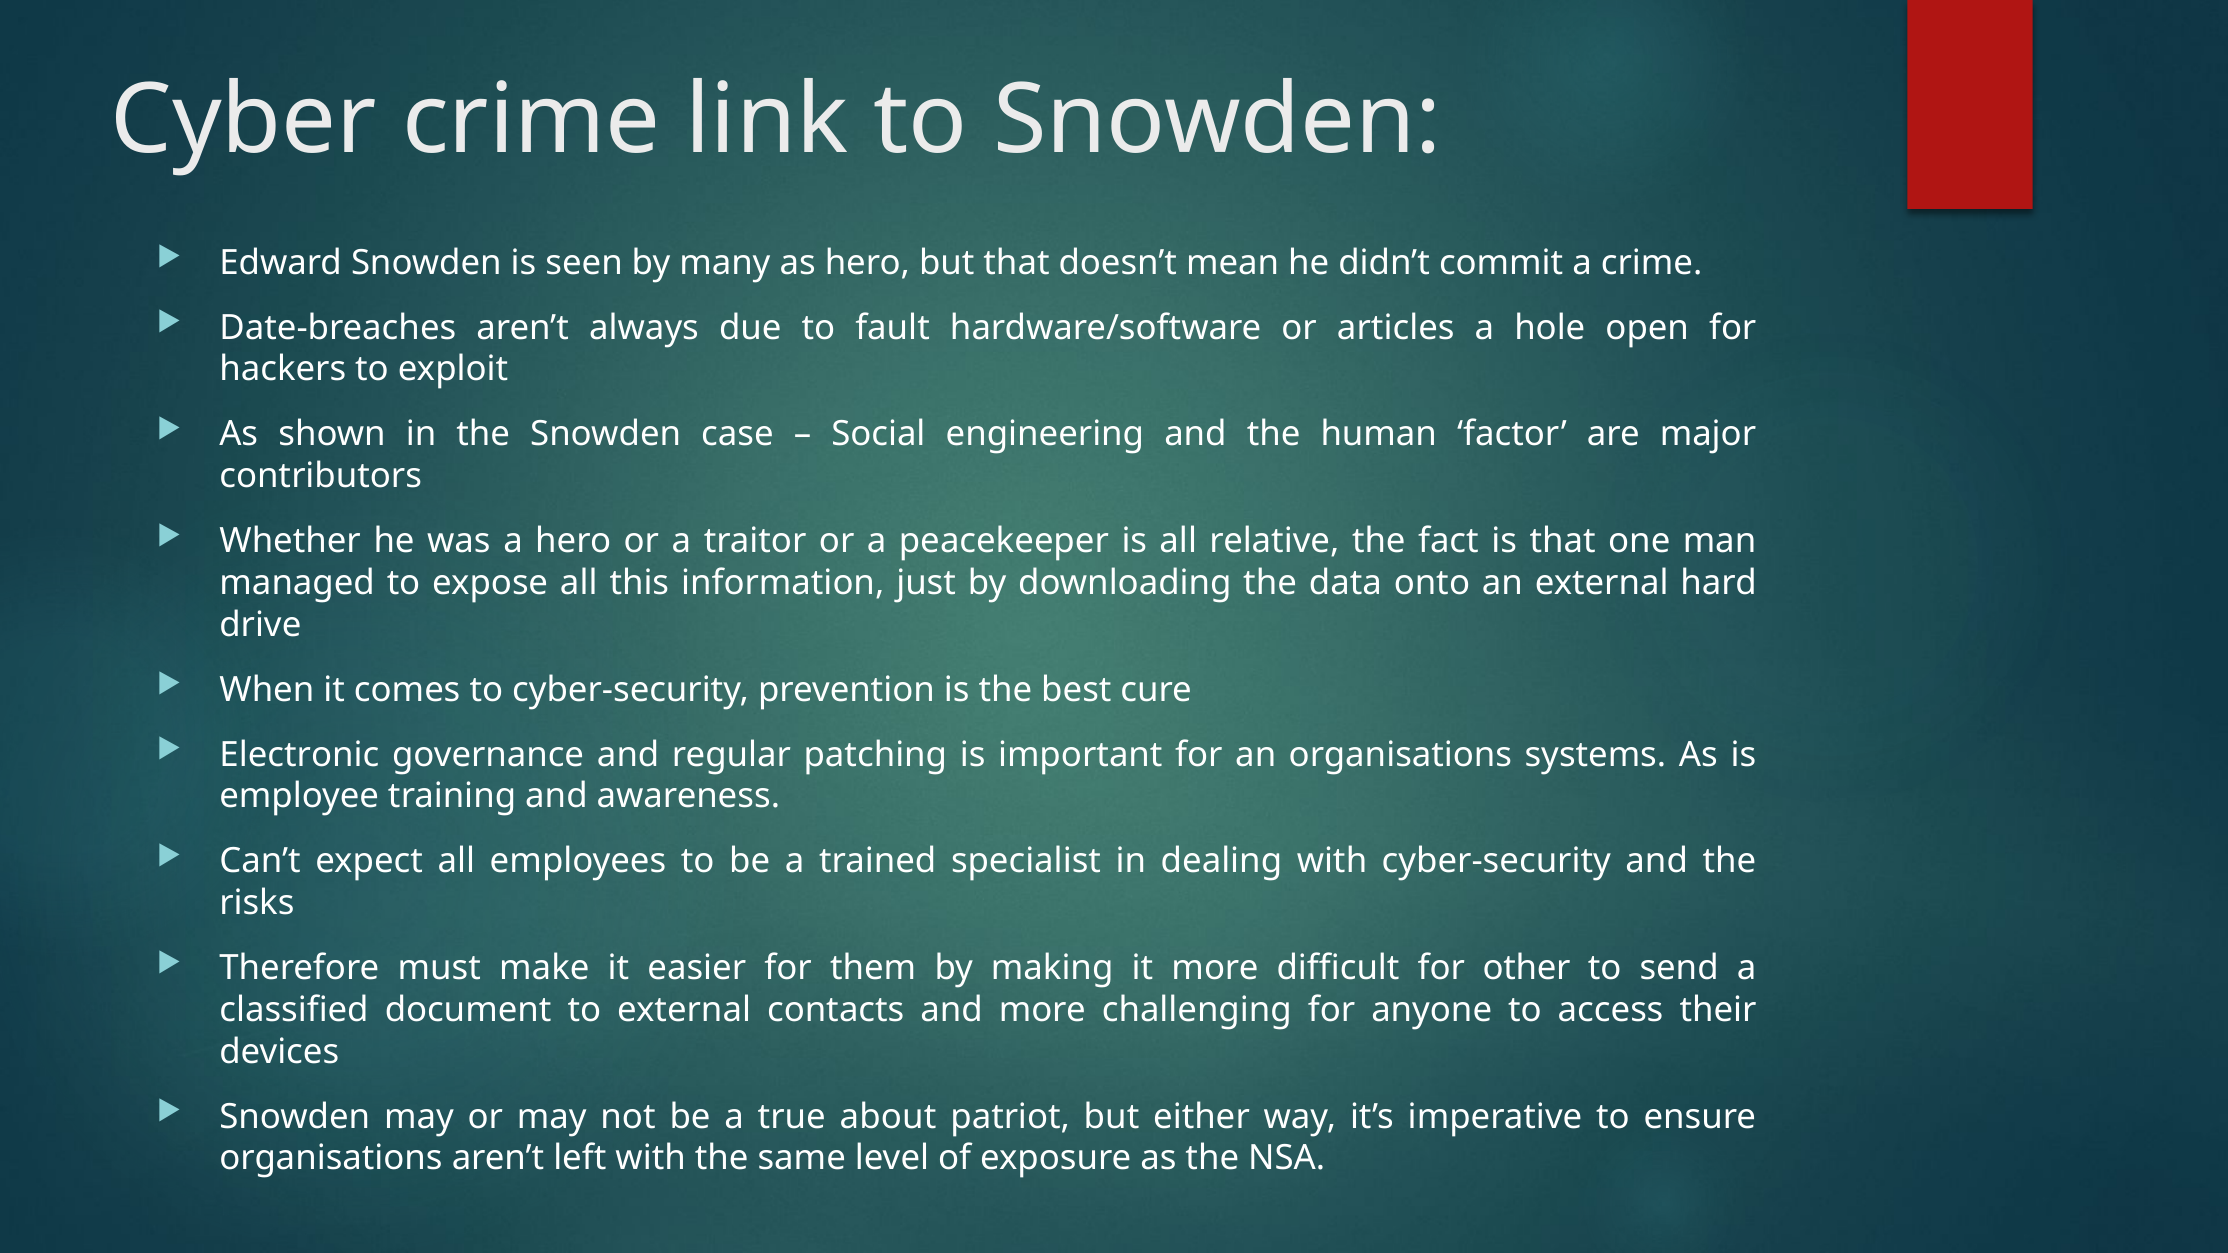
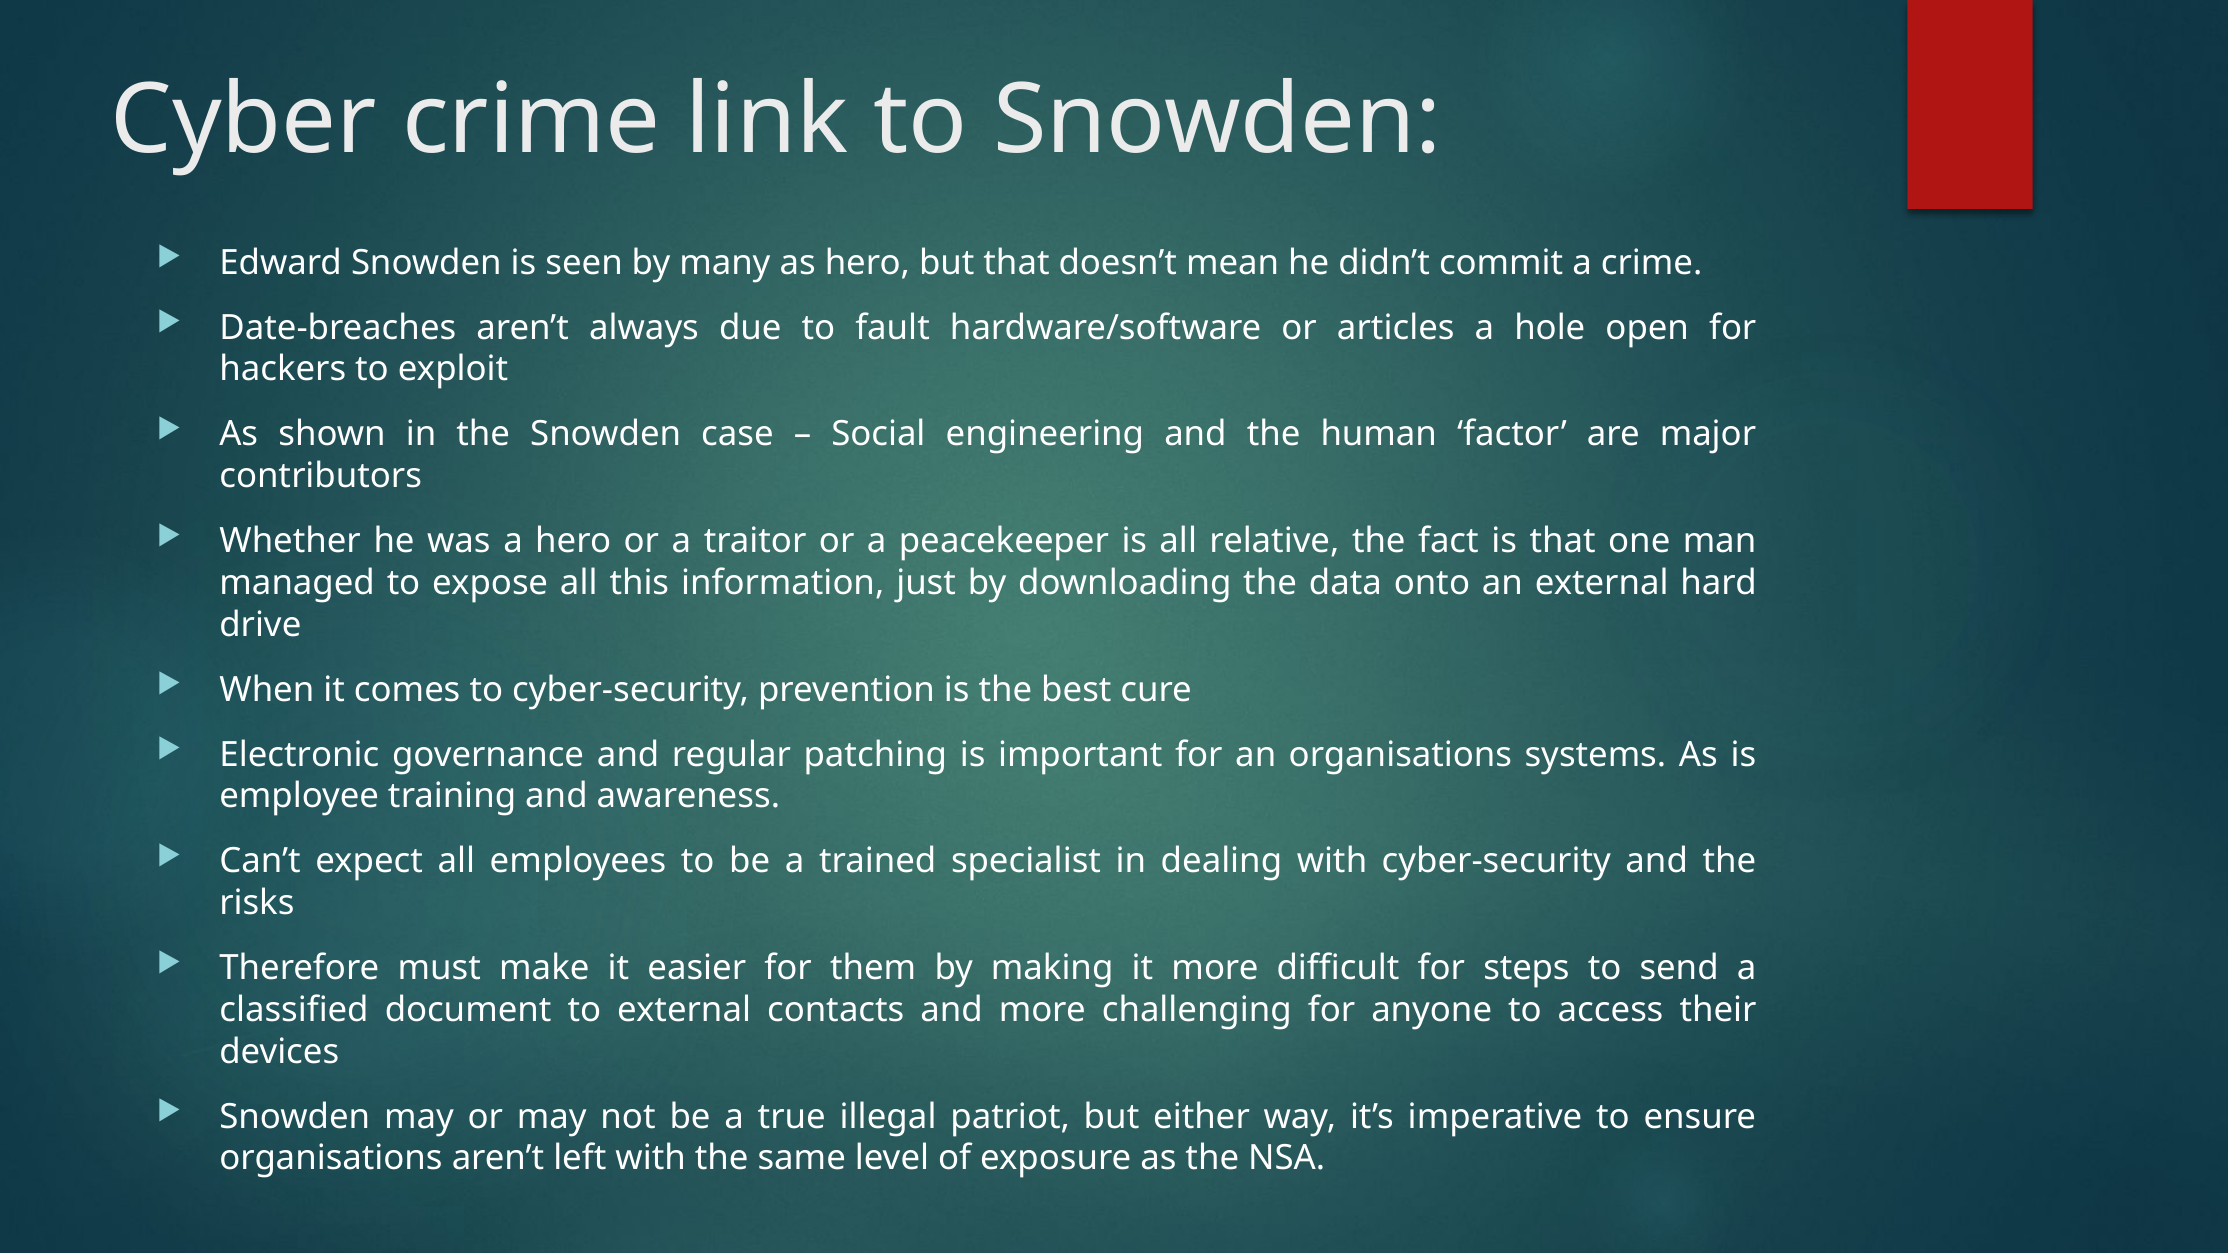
other: other -> steps
about: about -> illegal
